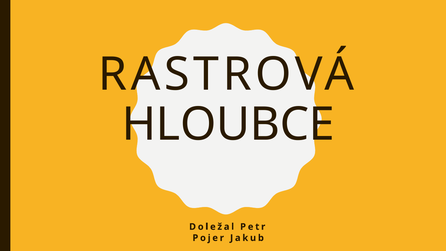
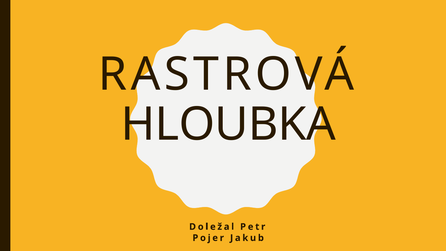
HLOUBCE: HLOUBCE -> HLOUBKA
